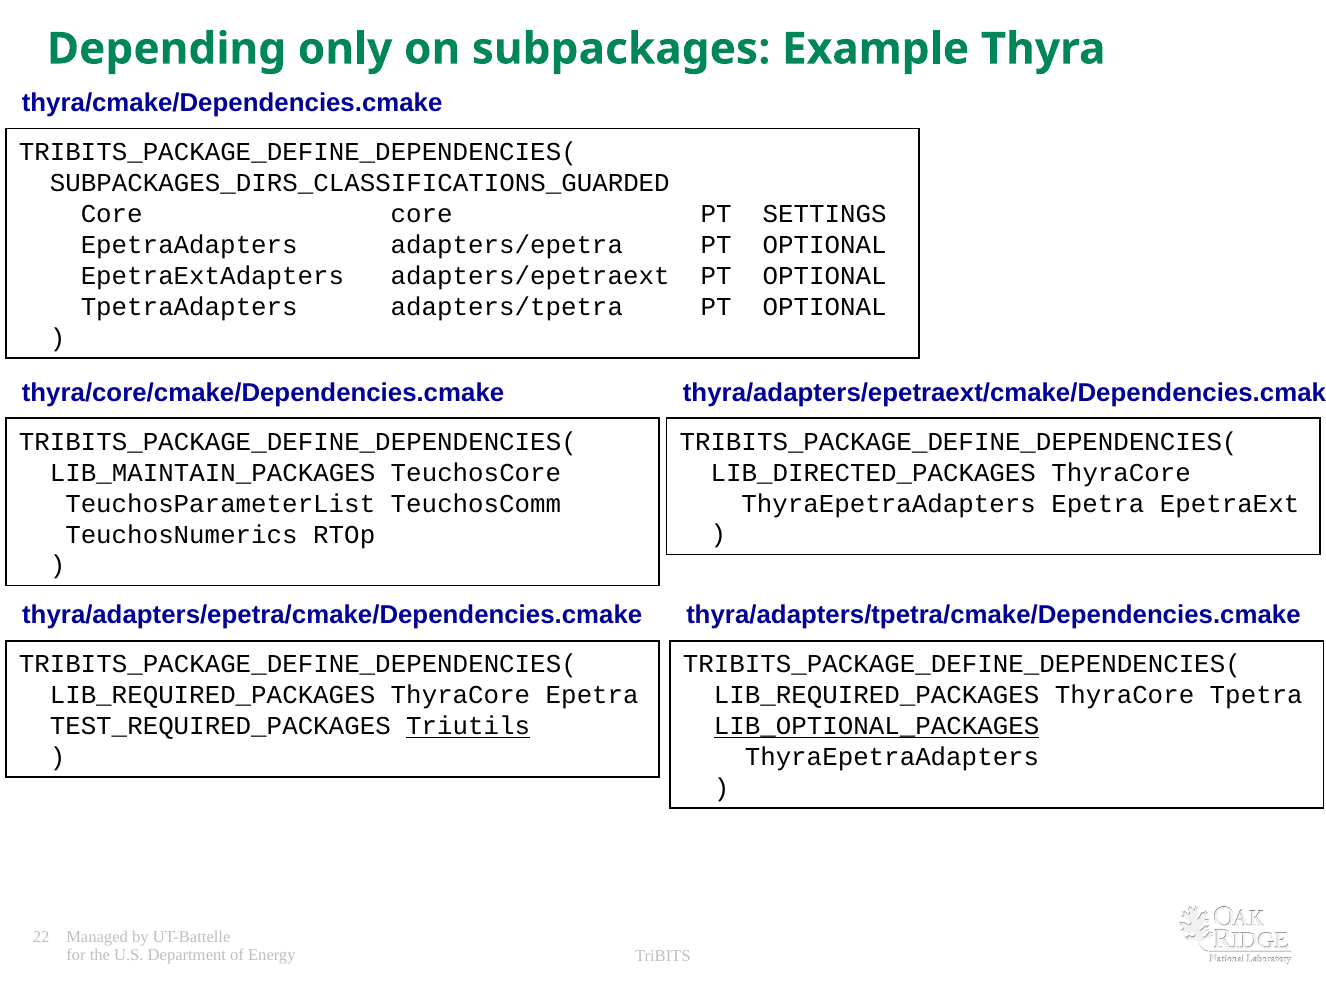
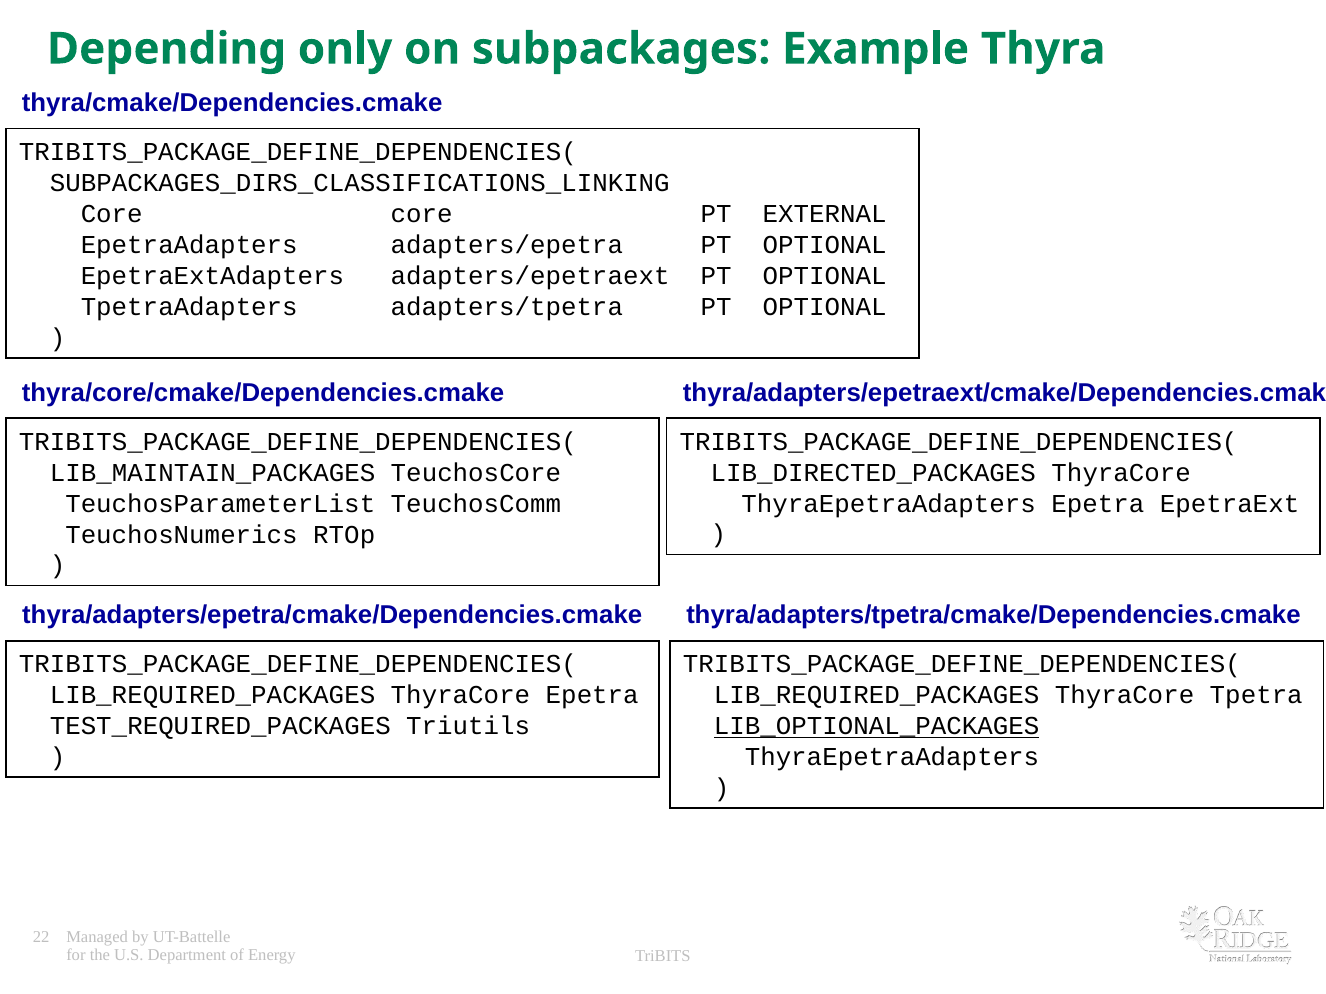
SUBPACKAGES_DIRS_CLASSIFICATIONS_GUARDED: SUBPACKAGES_DIRS_CLASSIFICATIONS_GUARDED -> SUBPACKAGES_DIRS_CLASSIFICATIONS_LINKING
SETTINGS: SETTINGS -> EXTERNAL
Triutils underline: present -> none
